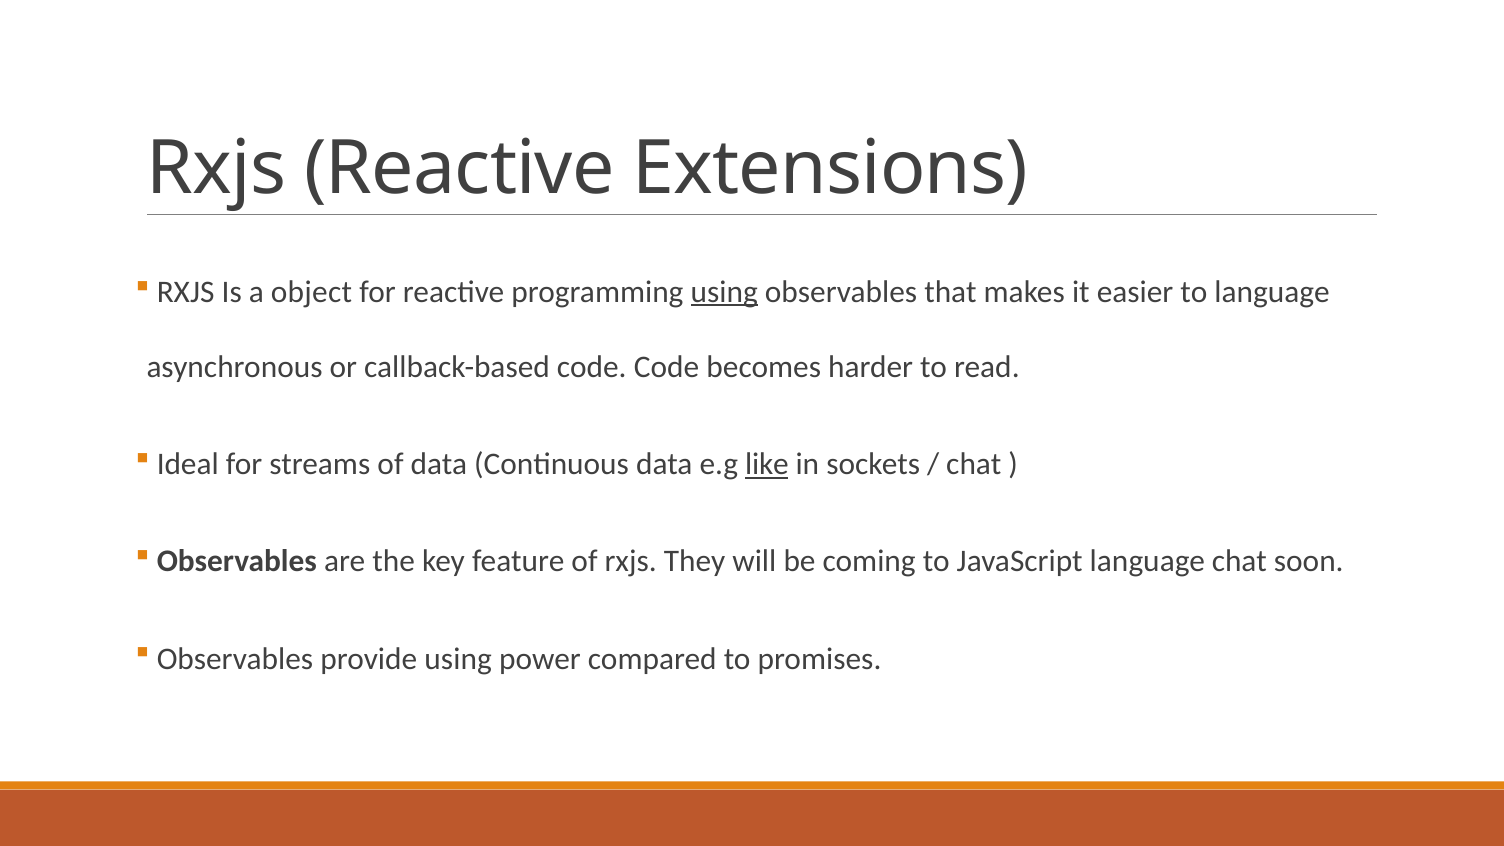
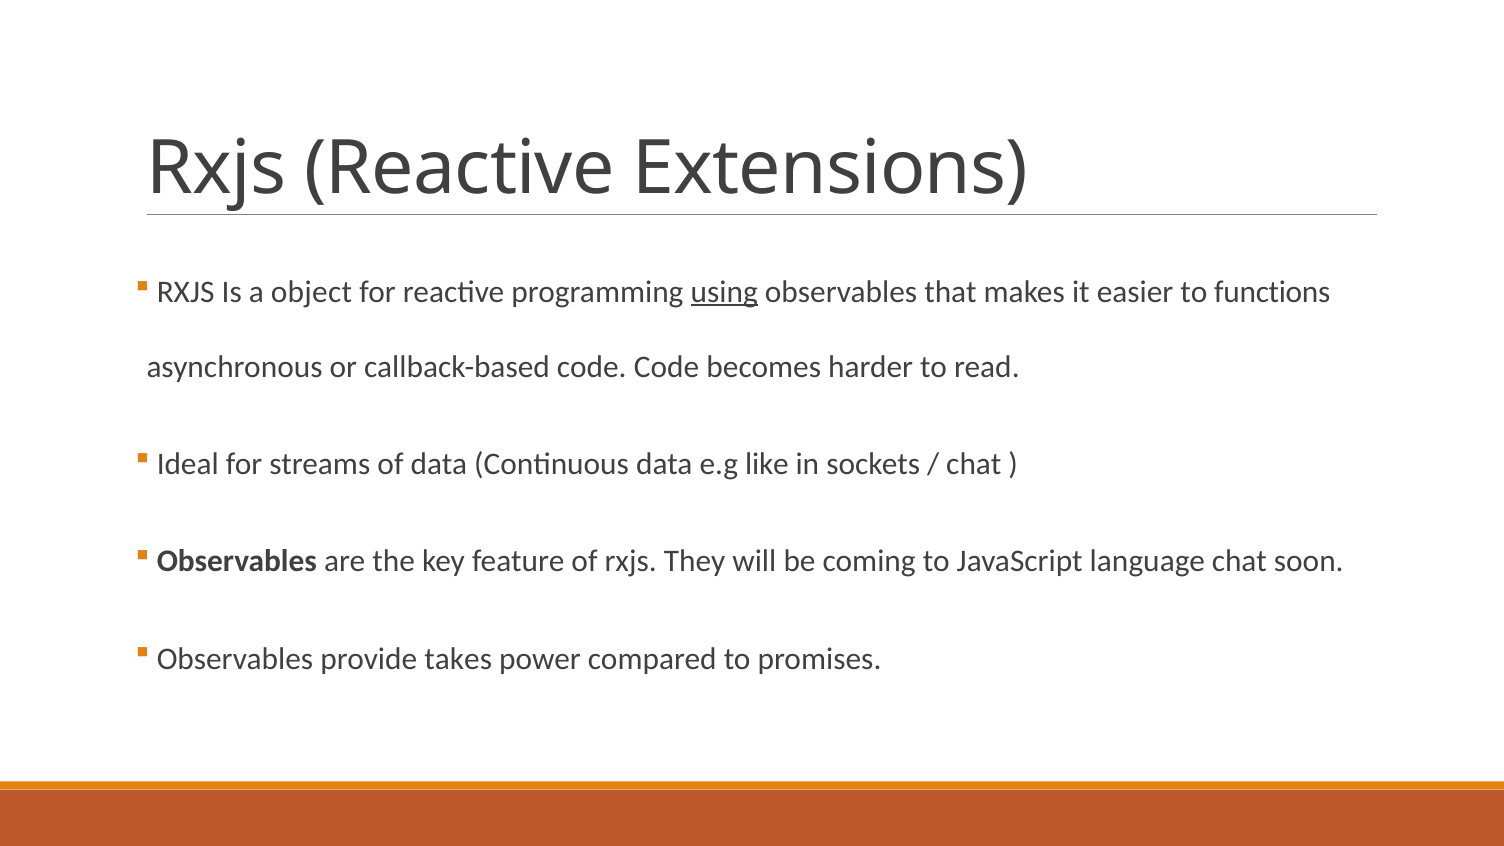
to language: language -> functions
like underline: present -> none
provide using: using -> takes
